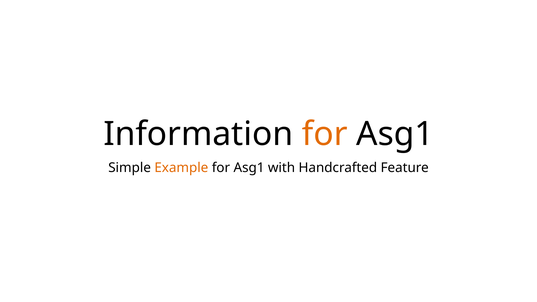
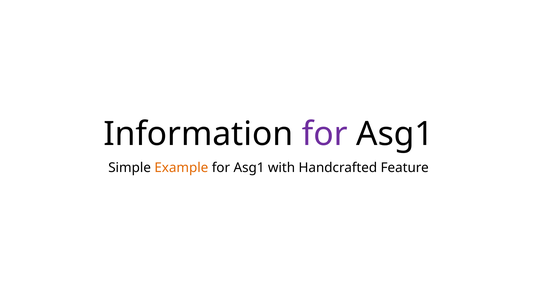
for at (325, 134) colour: orange -> purple
